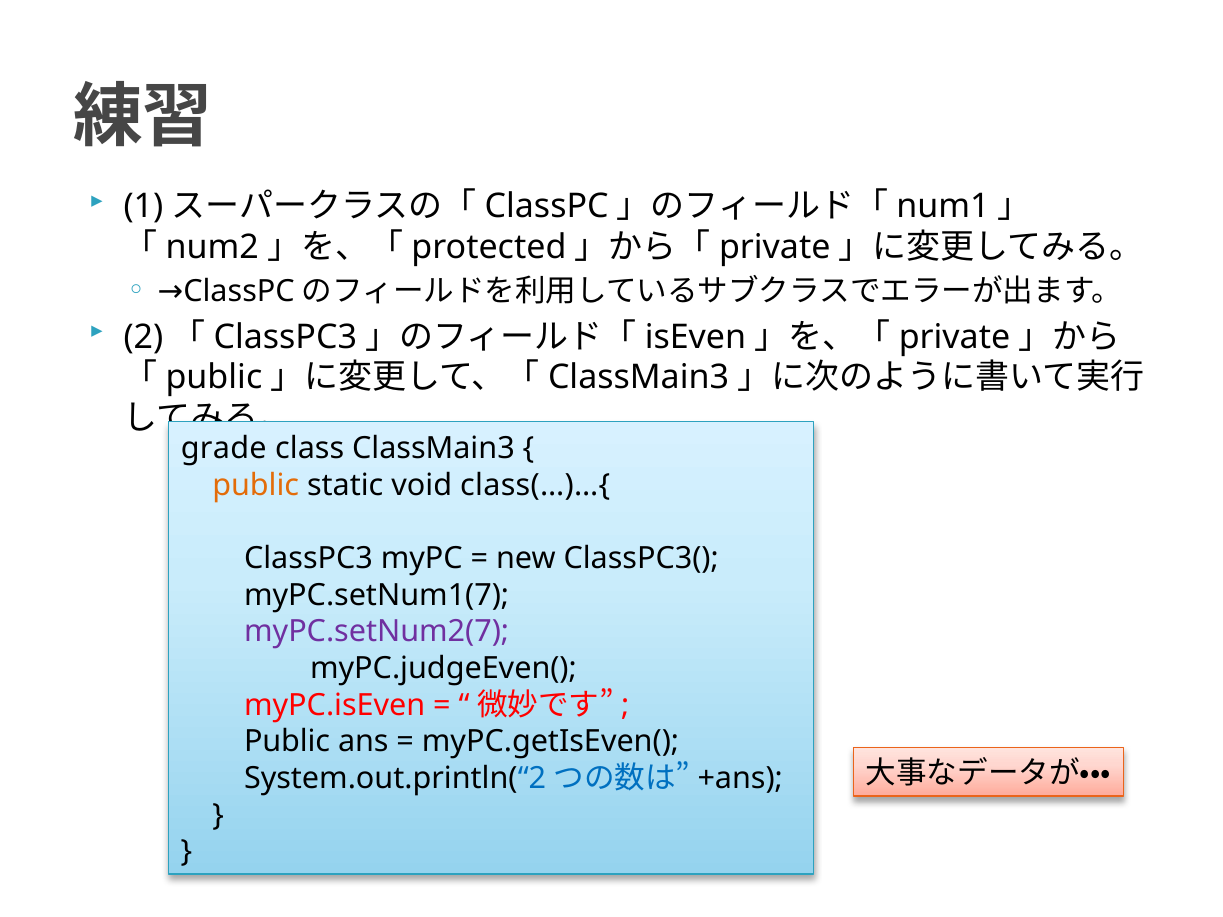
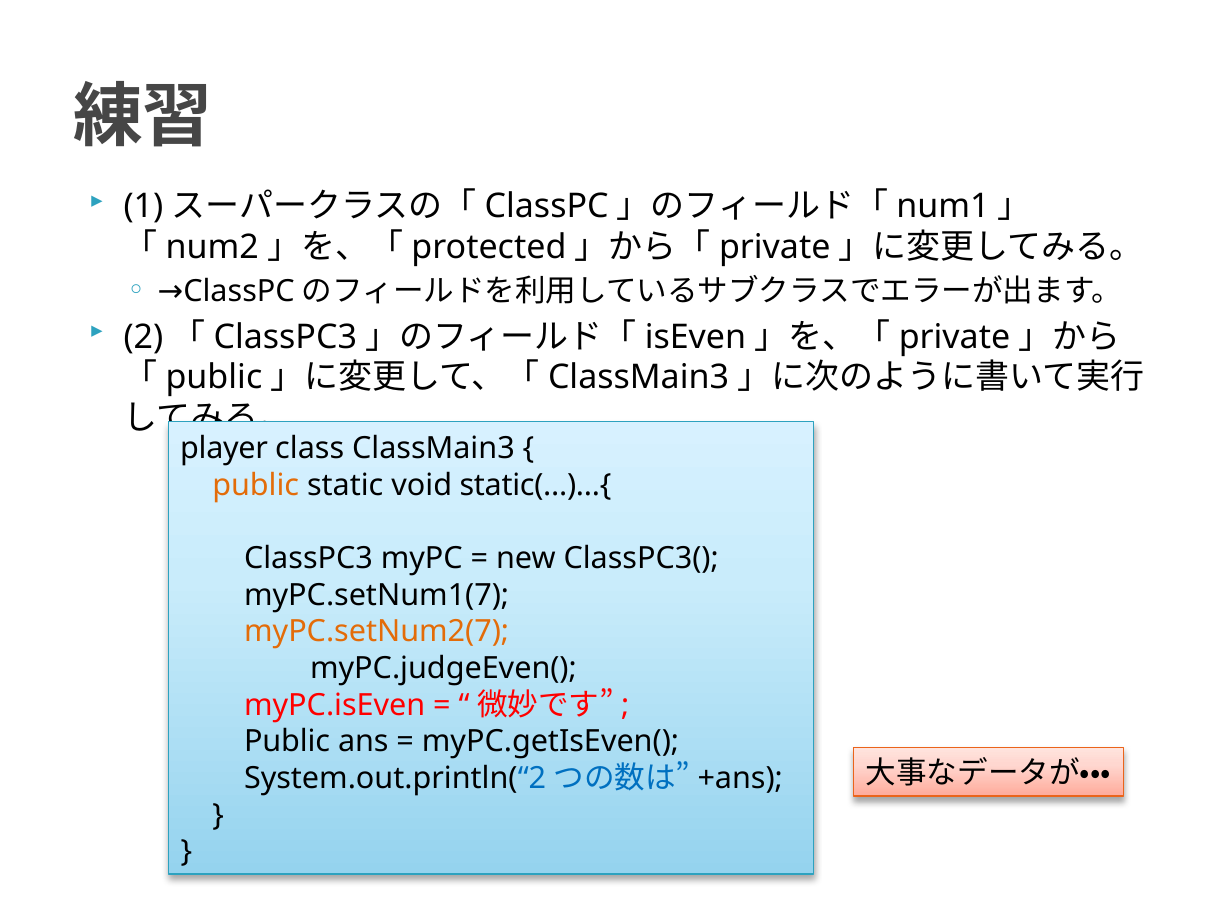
grade: grade -> player
class(…)…{: class(…)…{ -> static(…)…{
myPC.setNum2(7 colour: purple -> orange
